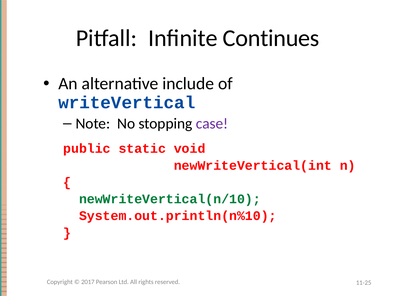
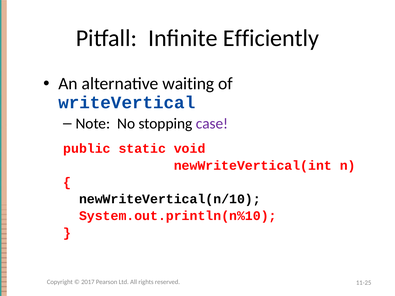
Continues: Continues -> Efficiently
include: include -> waiting
newWriteVertical(n/10 colour: green -> black
